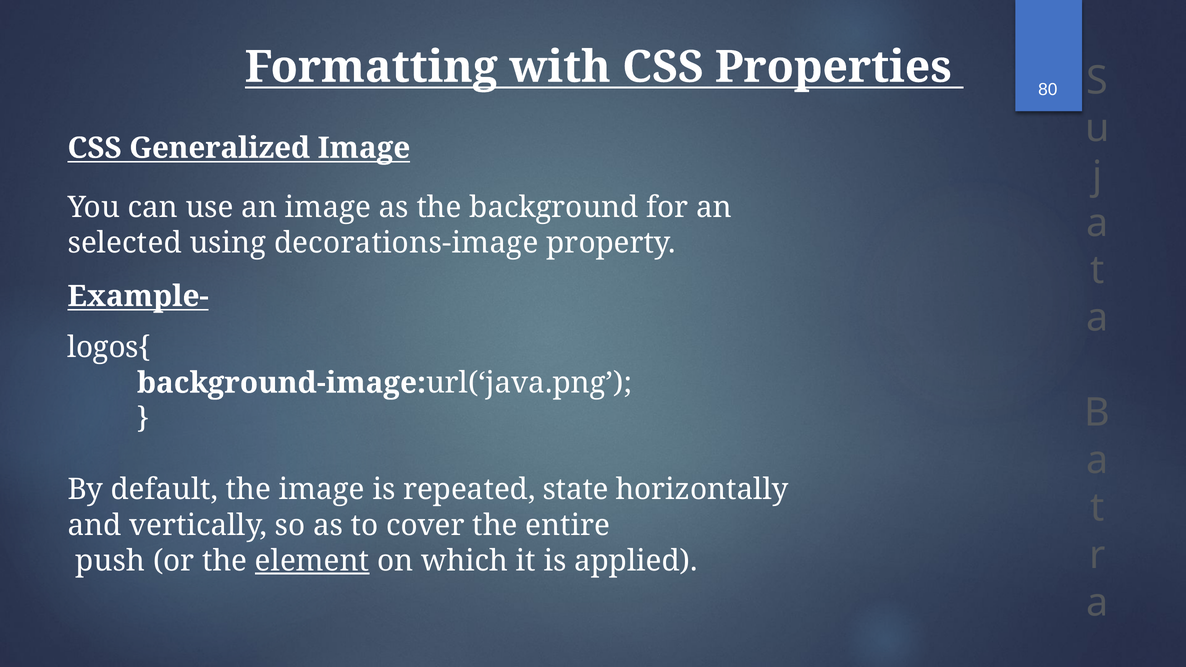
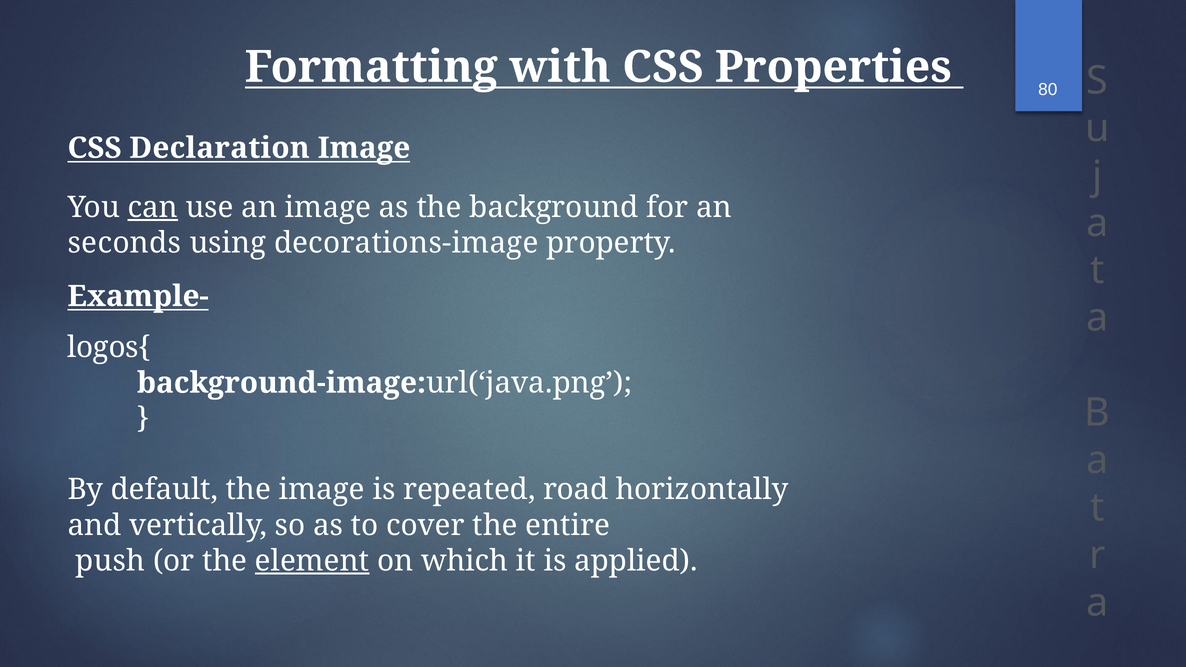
Generalized: Generalized -> Declaration
can underline: none -> present
selected: selected -> seconds
state: state -> road
